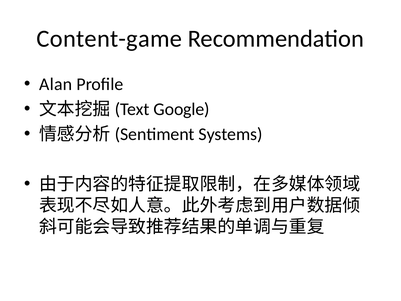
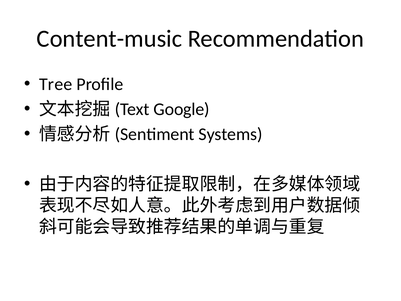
Content-game: Content-game -> Content-music
Alan: Alan -> Tree
